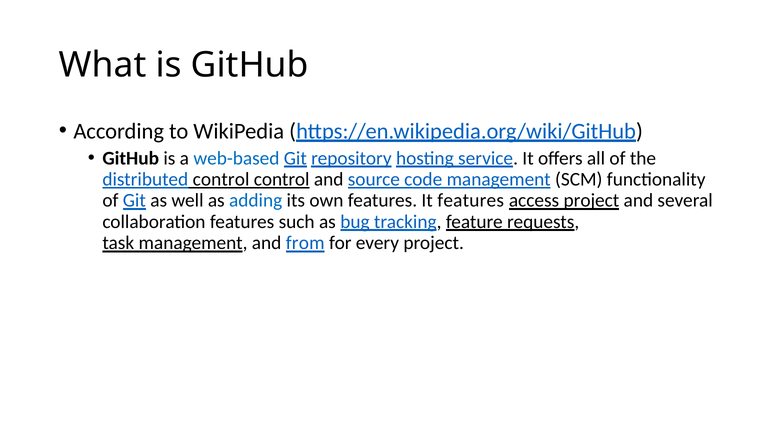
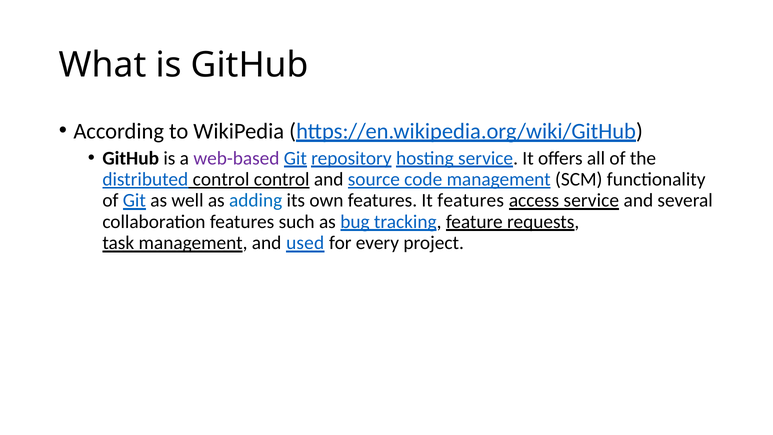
web-based colour: blue -> purple
access project: project -> service
from: from -> used
